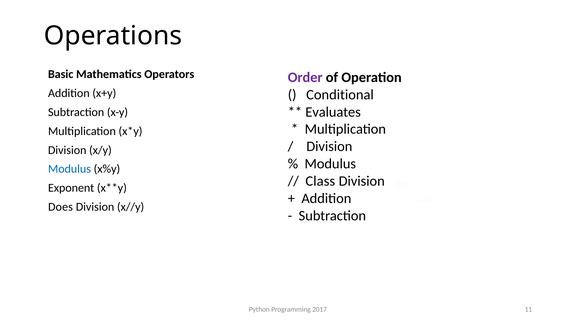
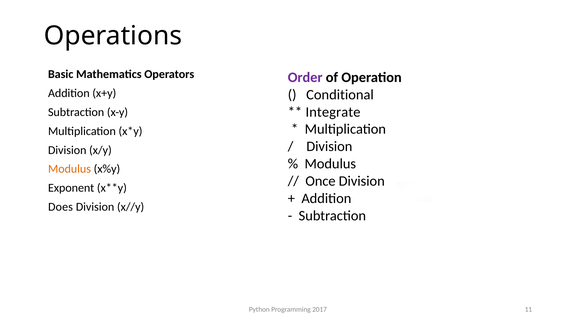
Evaluates: Evaluates -> Integrate
Modulus at (69, 169) colour: blue -> orange
Class: Class -> Once
